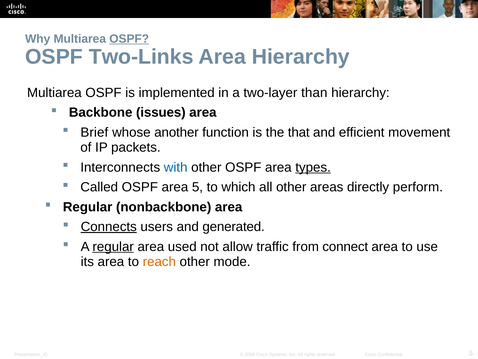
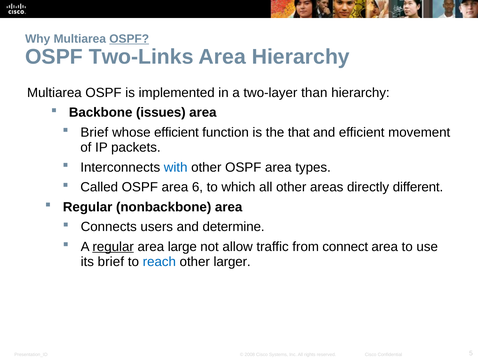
whose another: another -> efficient
types underline: present -> none
area 5: 5 -> 6
perform: perform -> different
Connects underline: present -> none
generated: generated -> determine
used: used -> large
its area: area -> brief
reach colour: orange -> blue
mode: mode -> larger
